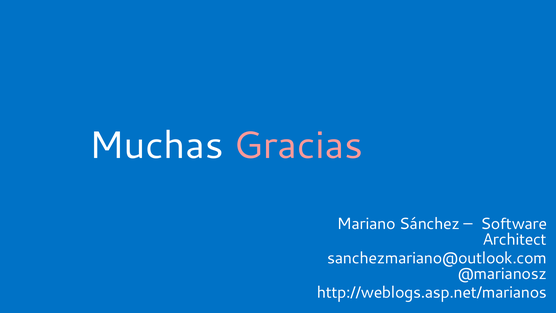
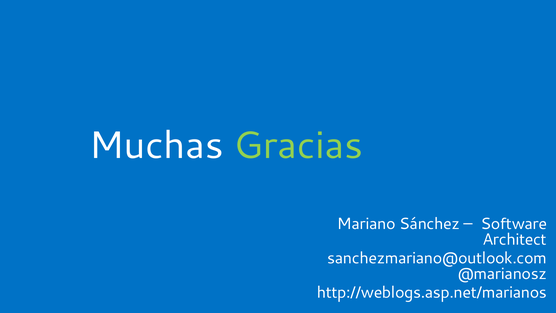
Gracias colour: pink -> light green
